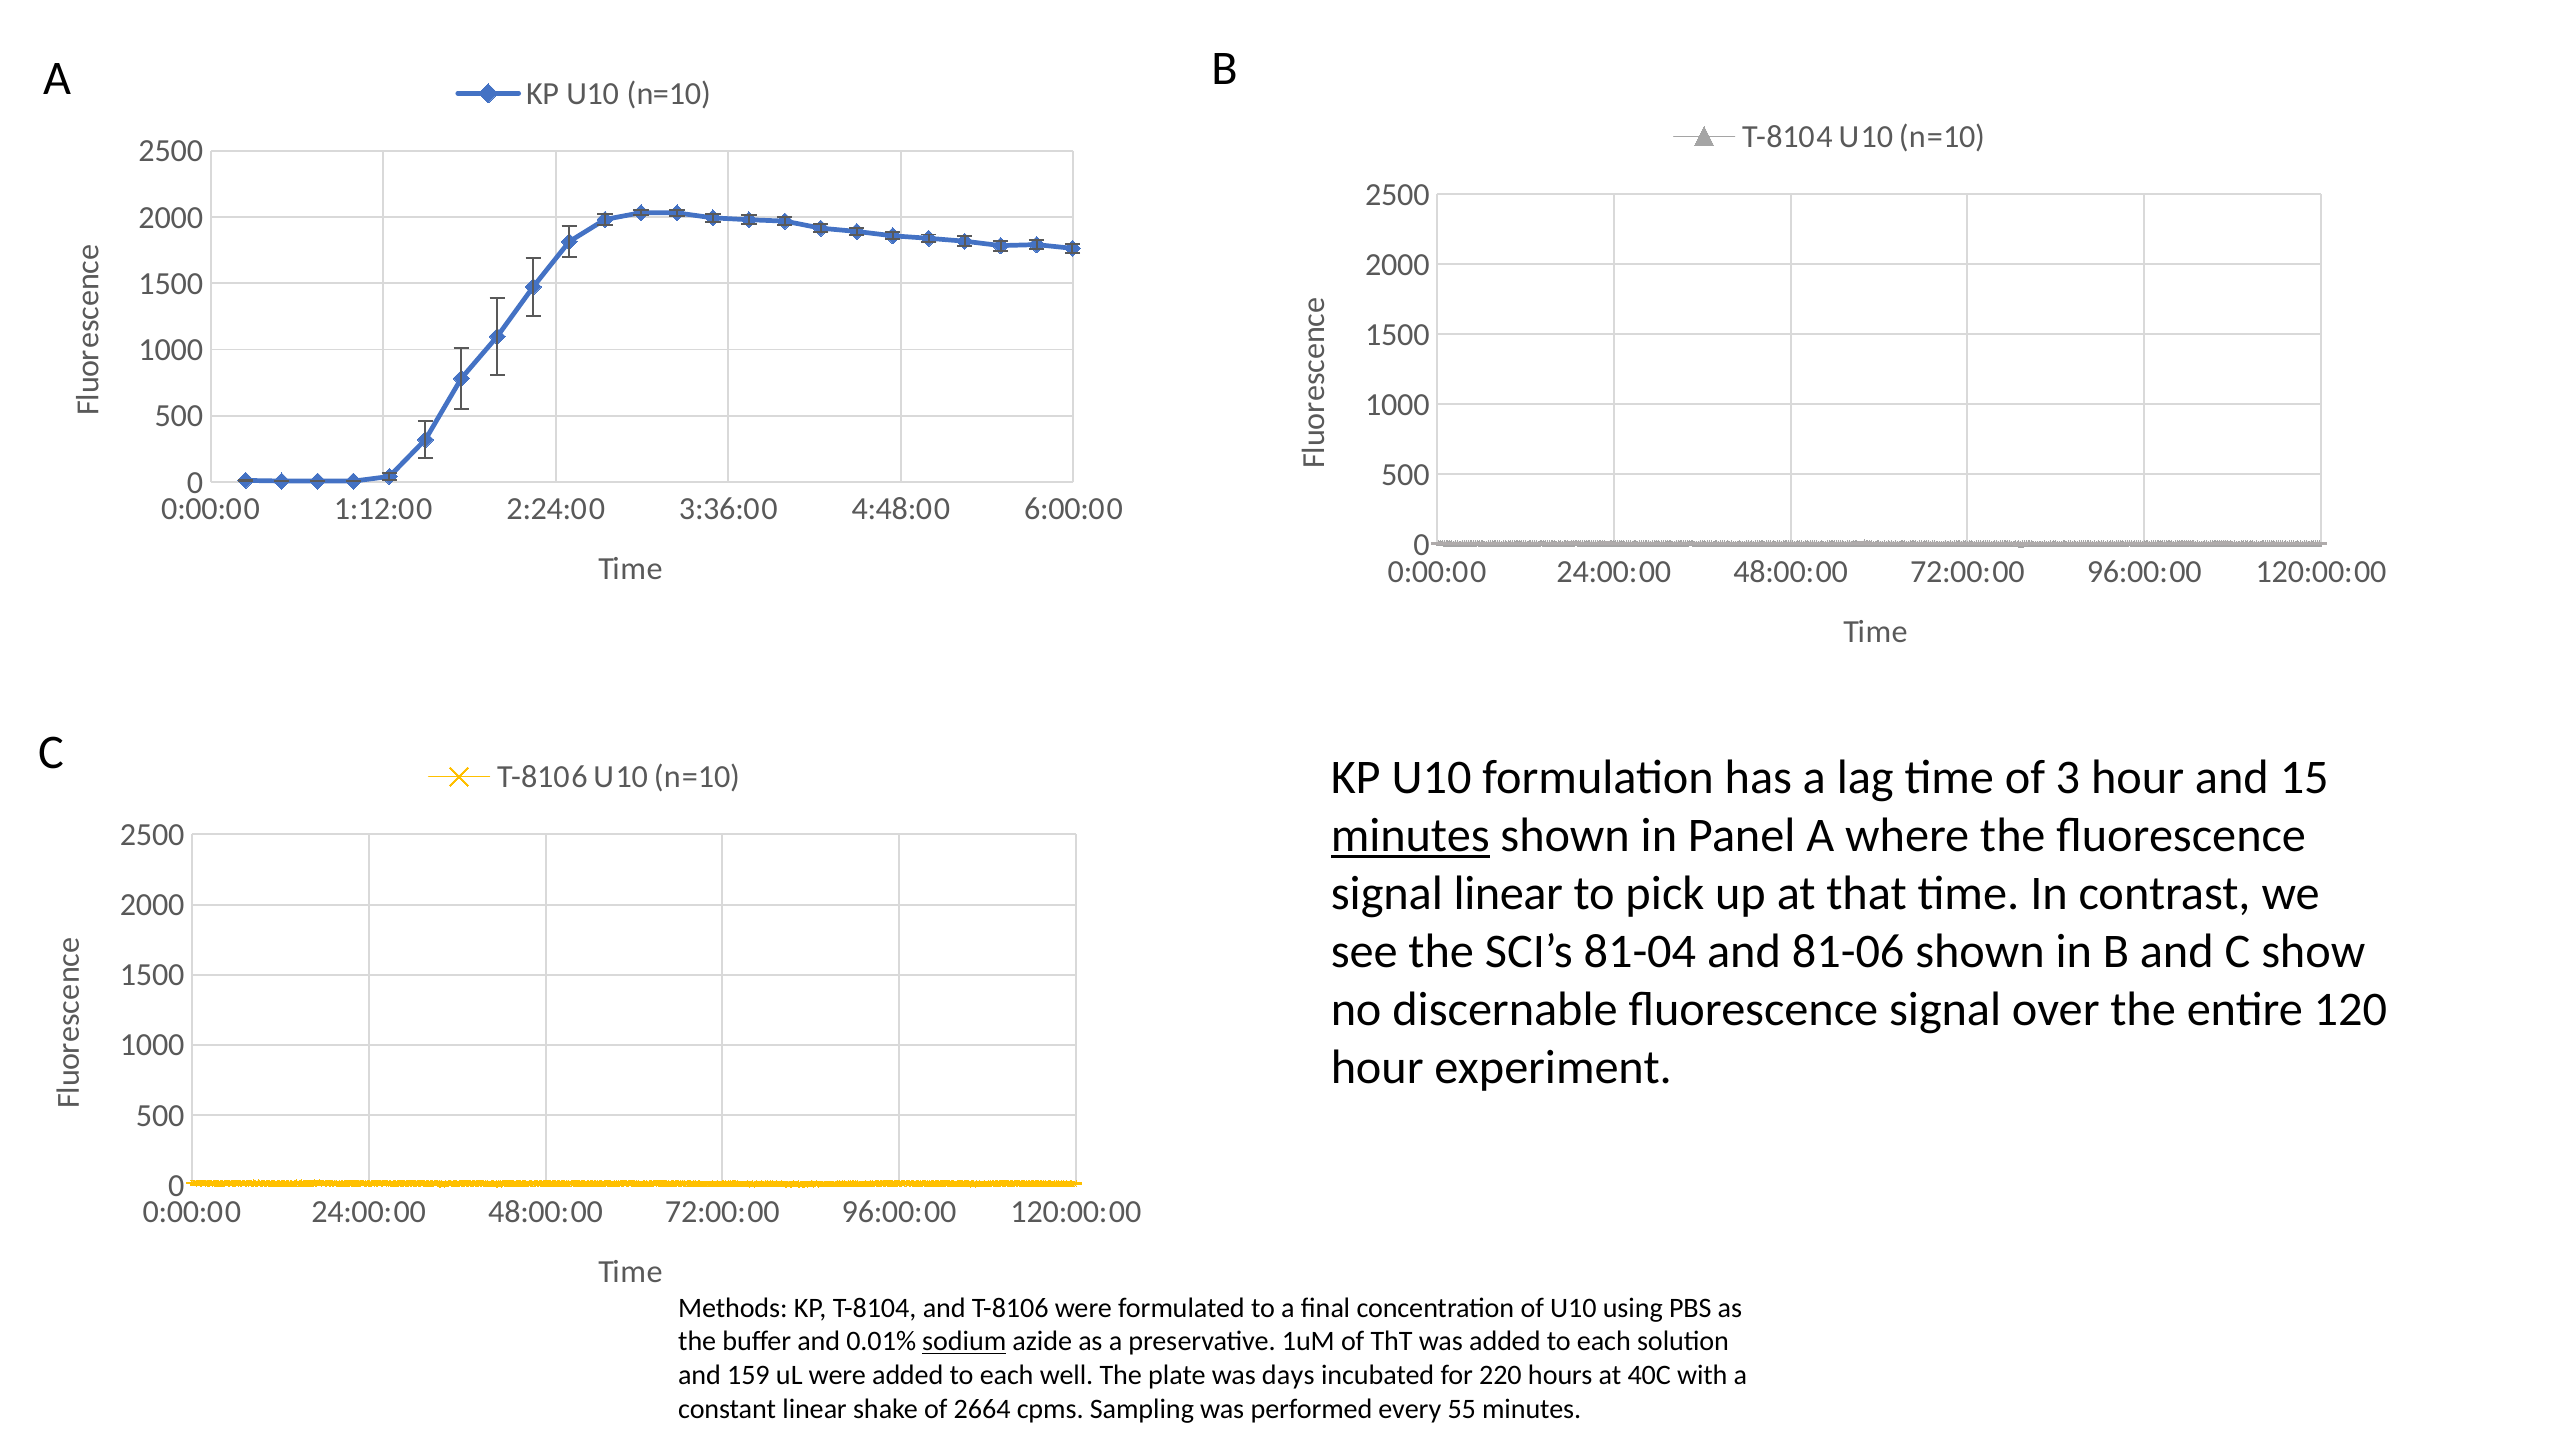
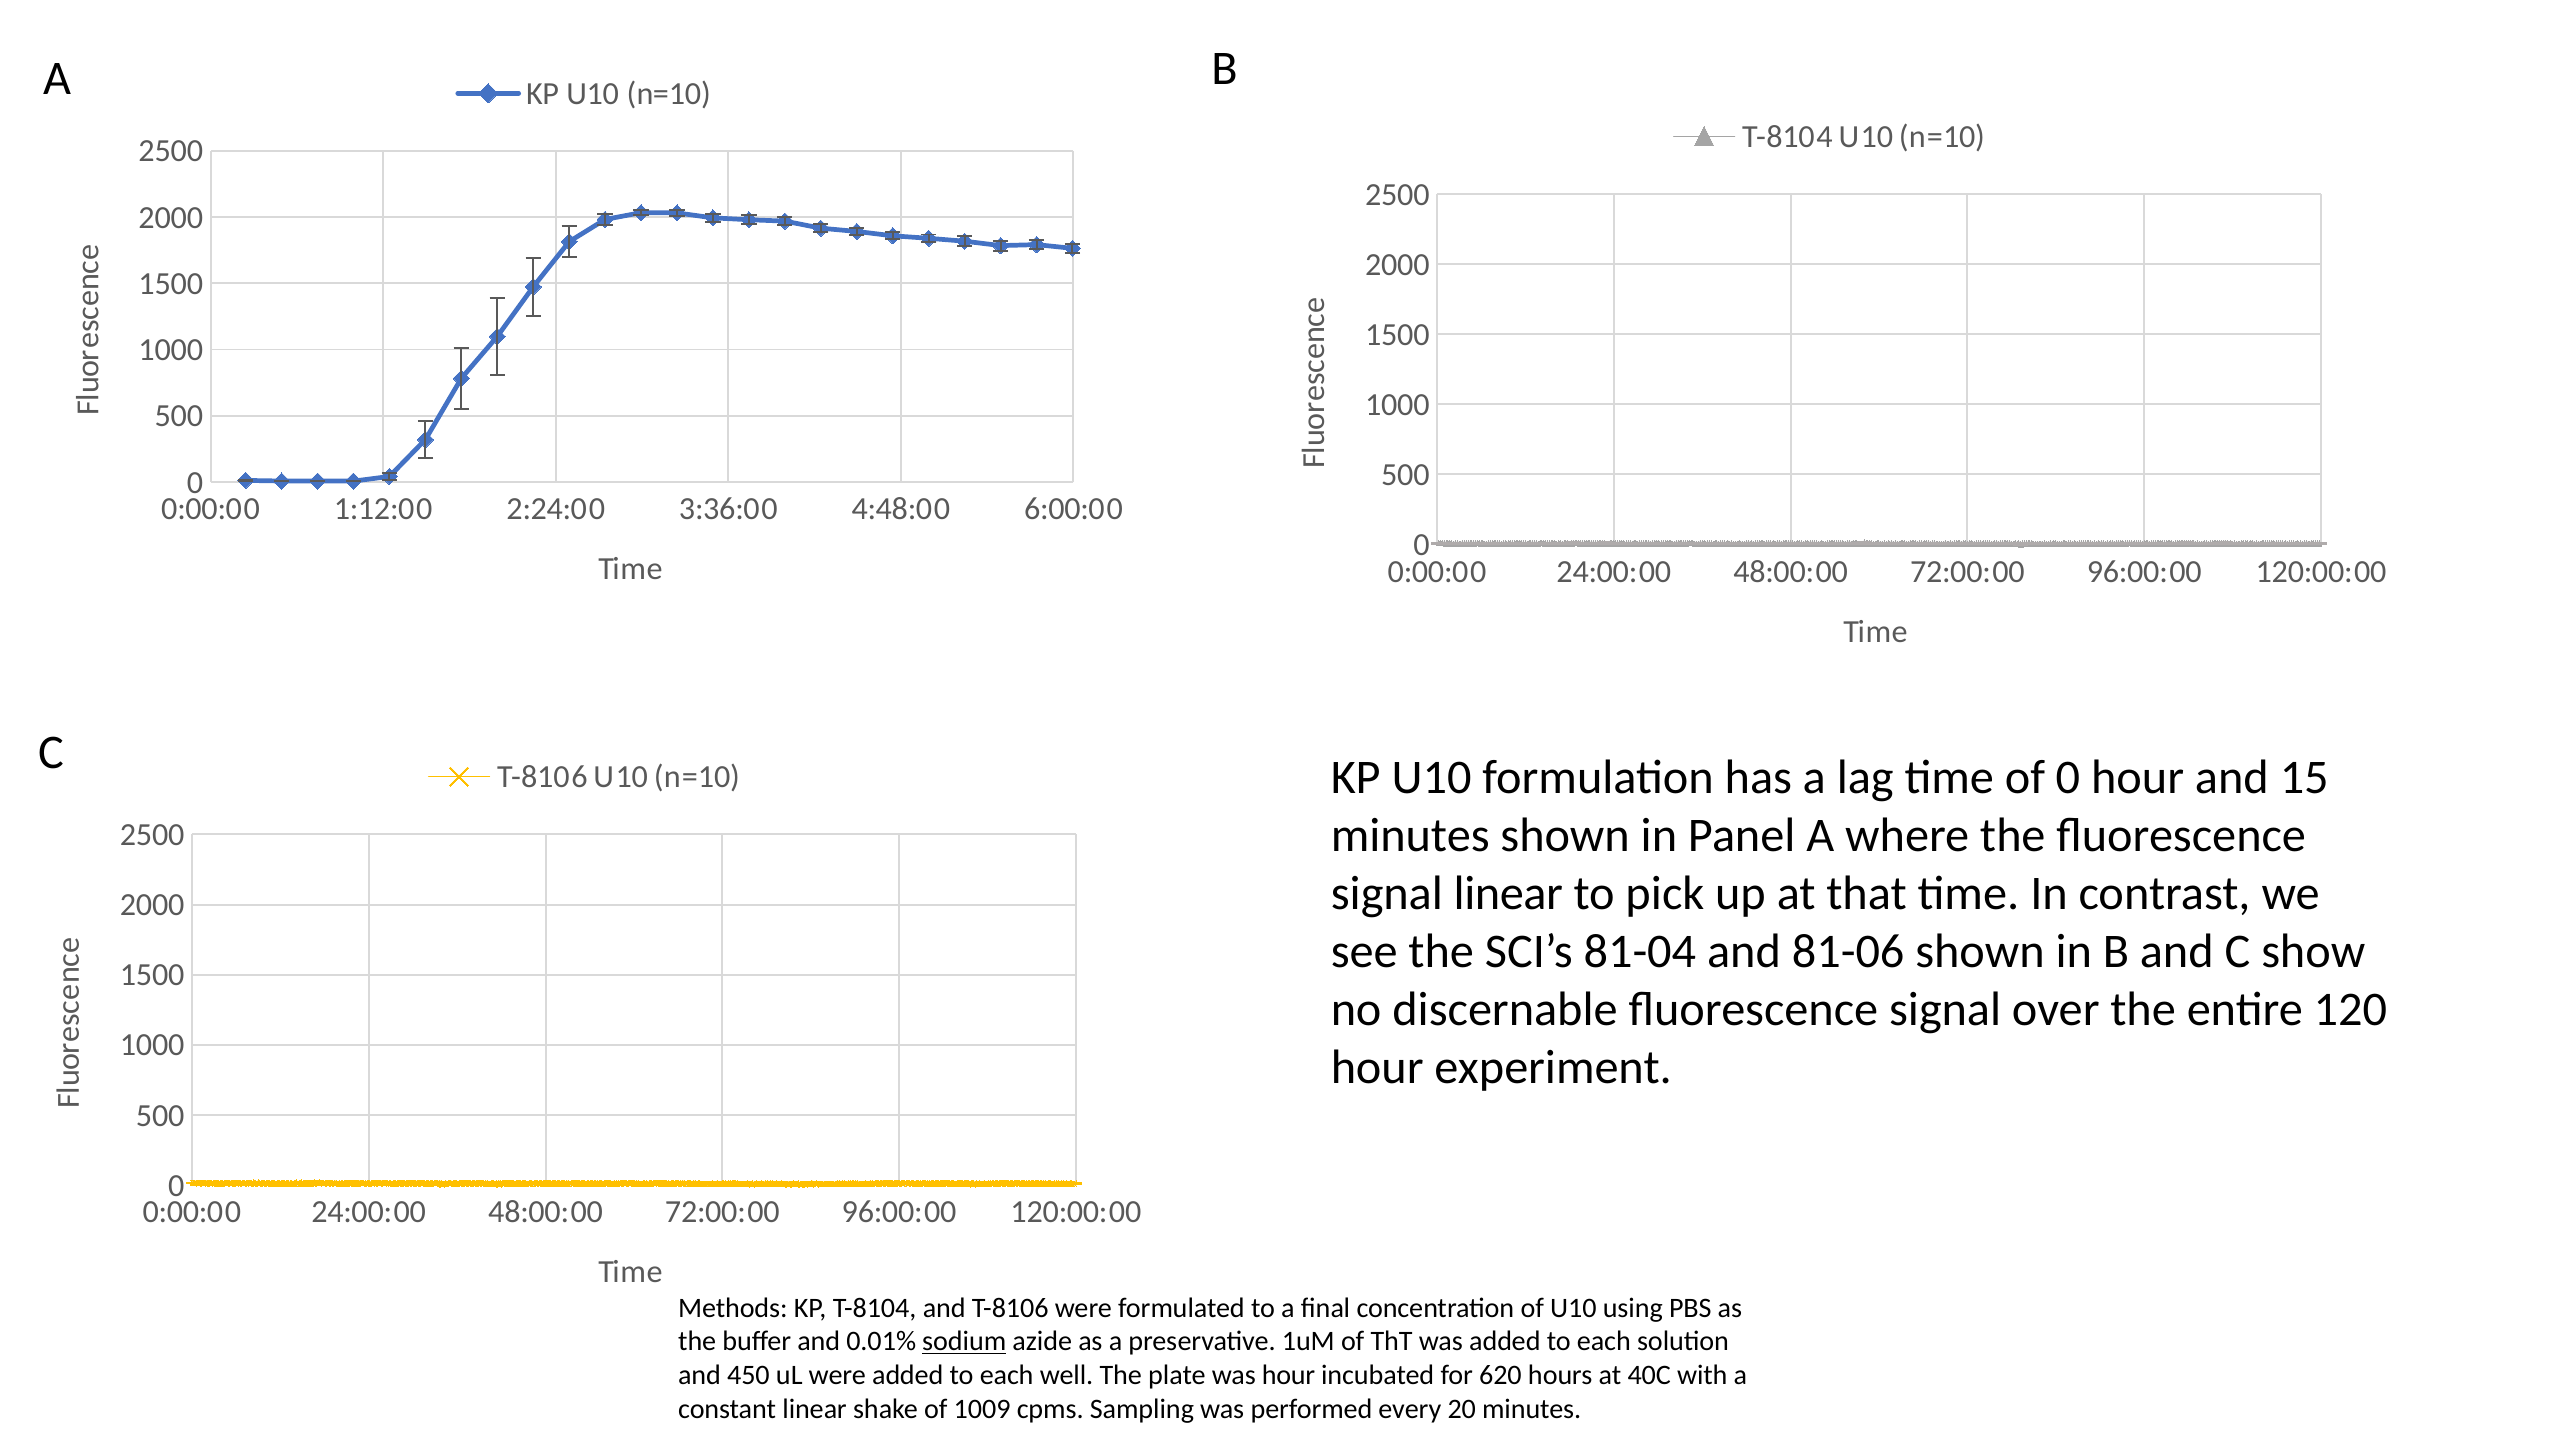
of 3: 3 -> 0
minutes at (1410, 836) underline: present -> none
159: 159 -> 450
was days: days -> hour
220: 220 -> 620
2664: 2664 -> 1009
55: 55 -> 20
